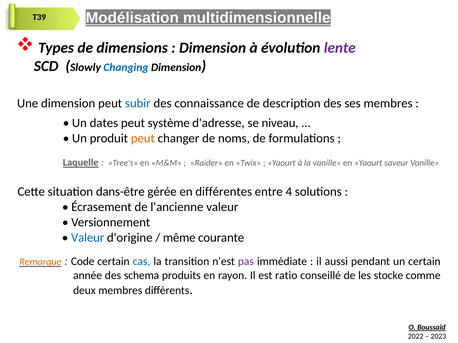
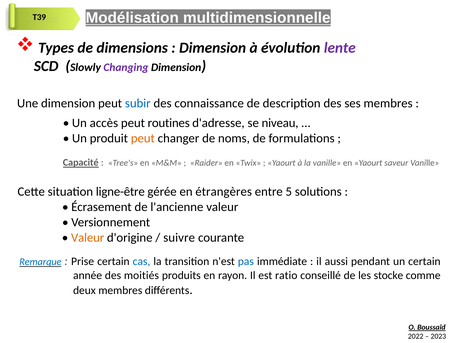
Changing colour: blue -> purple
dates: dates -> accès
système: système -> routines
Laquelle: Laquelle -> Capacité
dans-être: dans-être -> ligne-être
différentes: différentes -> étrangères
4: 4 -> 5
Valeur at (88, 238) colour: blue -> orange
même: même -> suivre
Remarque colour: orange -> blue
Code: Code -> Prise
pas colour: purple -> blue
schema: schema -> moitiés
